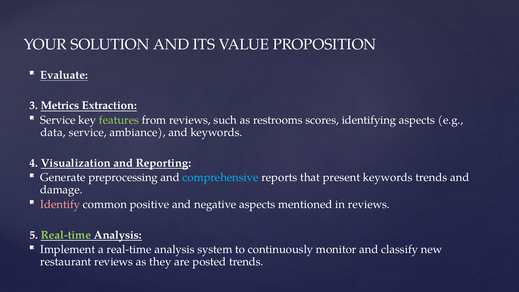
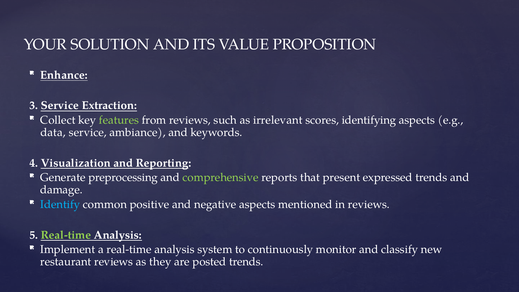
Evaluate: Evaluate -> Enhance
3 Metrics: Metrics -> Service
Service at (58, 120): Service -> Collect
restrooms: restrooms -> irrelevant
comprehensive colour: light blue -> light green
present keywords: keywords -> expressed
Identify colour: pink -> light blue
